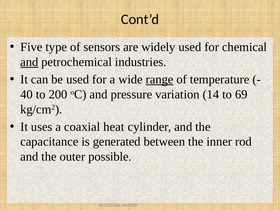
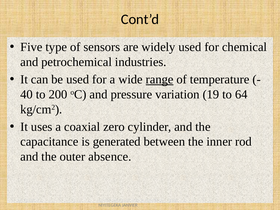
and at (29, 62) underline: present -> none
14: 14 -> 19
69: 69 -> 64
heat: heat -> zero
possible: possible -> absence
